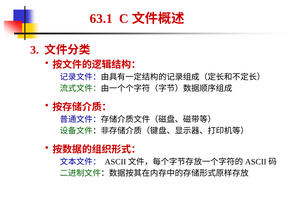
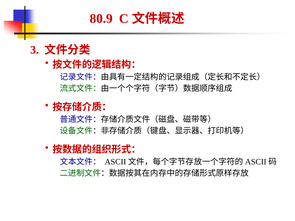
63.1: 63.1 -> 80.9
